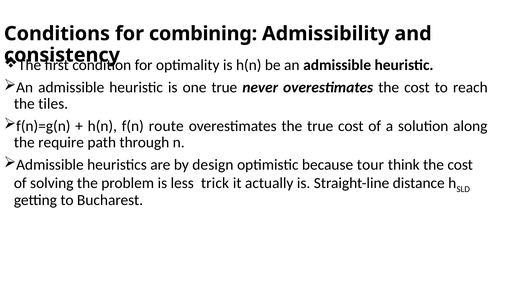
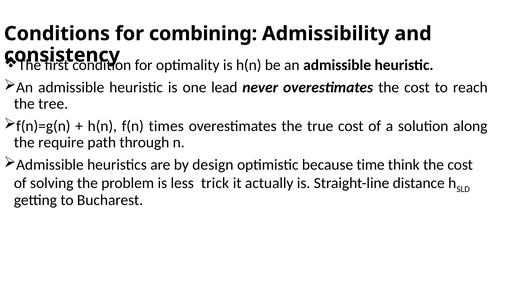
one true: true -> lead
tiles: tiles -> tree
route: route -> times
tour: tour -> time
